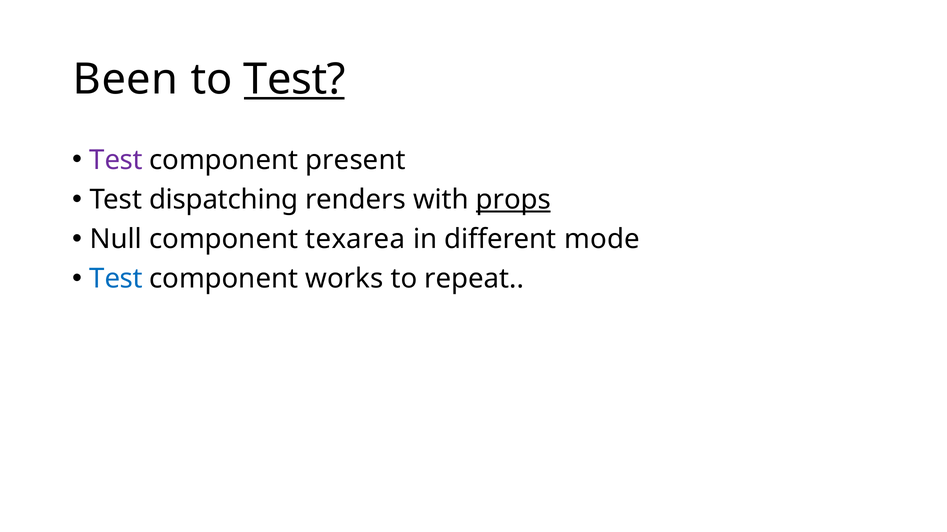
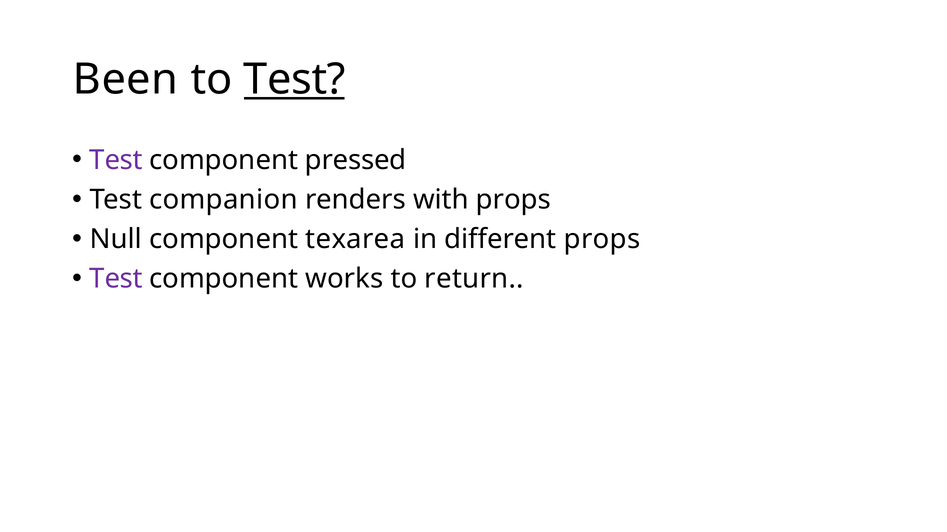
present: present -> pressed
dispatching: dispatching -> companion
props at (513, 200) underline: present -> none
different mode: mode -> props
Test at (116, 279) colour: blue -> purple
repeat: repeat -> return
